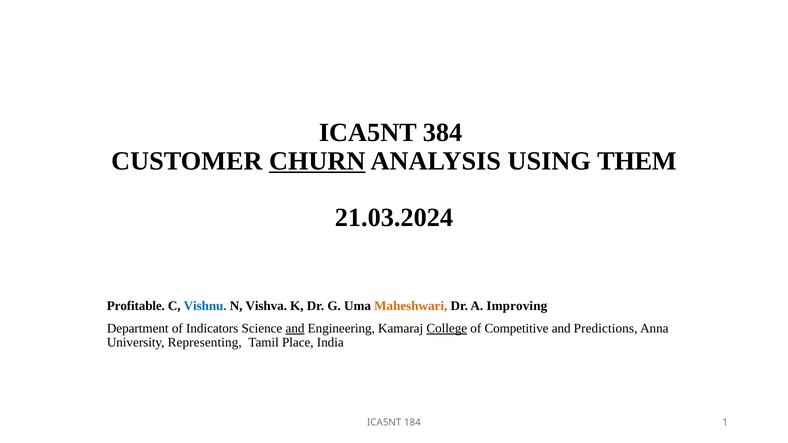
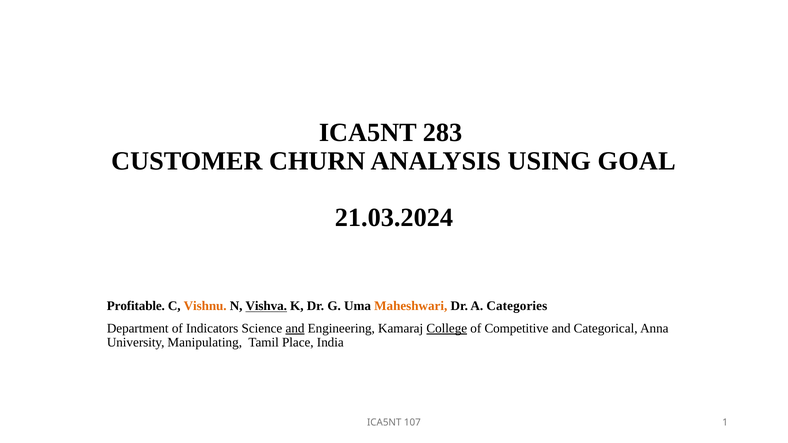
384: 384 -> 283
CHURN underline: present -> none
THEM: THEM -> GOAL
Vishnu colour: blue -> orange
Vishva underline: none -> present
Improving: Improving -> Categories
Predictions: Predictions -> Categorical
Representing: Representing -> Manipulating
184: 184 -> 107
